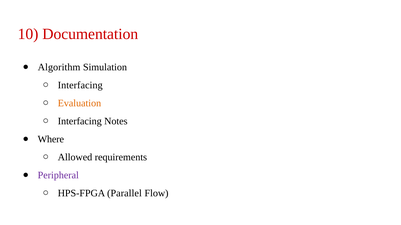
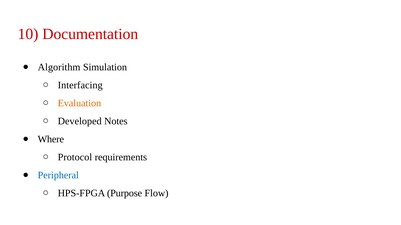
Interfacing at (80, 121): Interfacing -> Developed
Allowed: Allowed -> Protocol
Peripheral colour: purple -> blue
Parallel: Parallel -> Purpose
